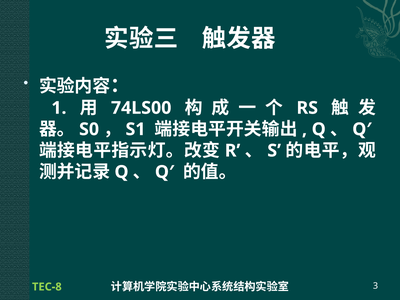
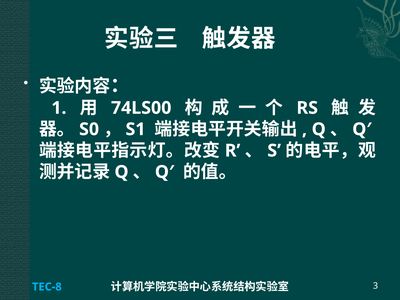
TEC-8 colour: light green -> light blue
